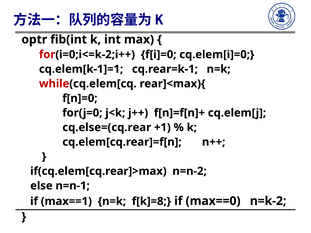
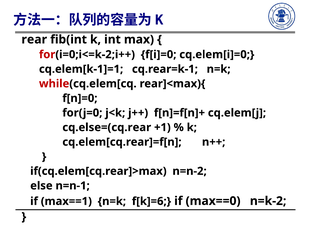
optr: optr -> rear
f[k]=8: f[k]=8 -> f[k]=6
